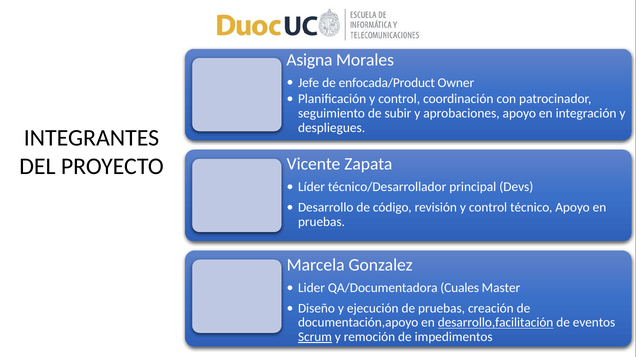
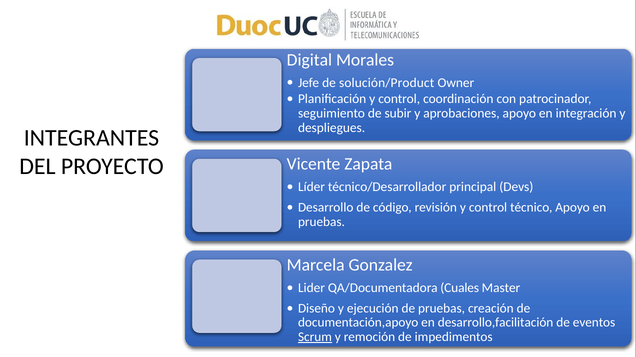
Asigna: Asigna -> Digital
enfocada/Product: enfocada/Product -> solución/Product
desarrollo,facilitación underline: present -> none
